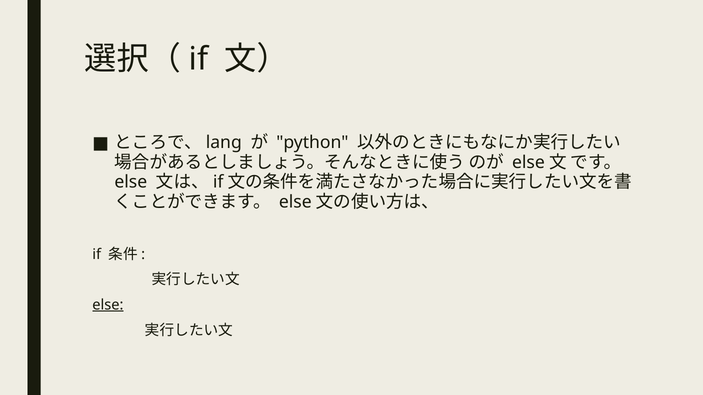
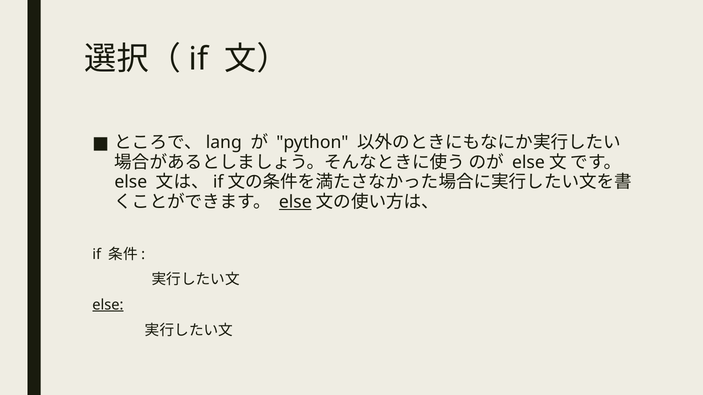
else at (295, 202) underline: none -> present
